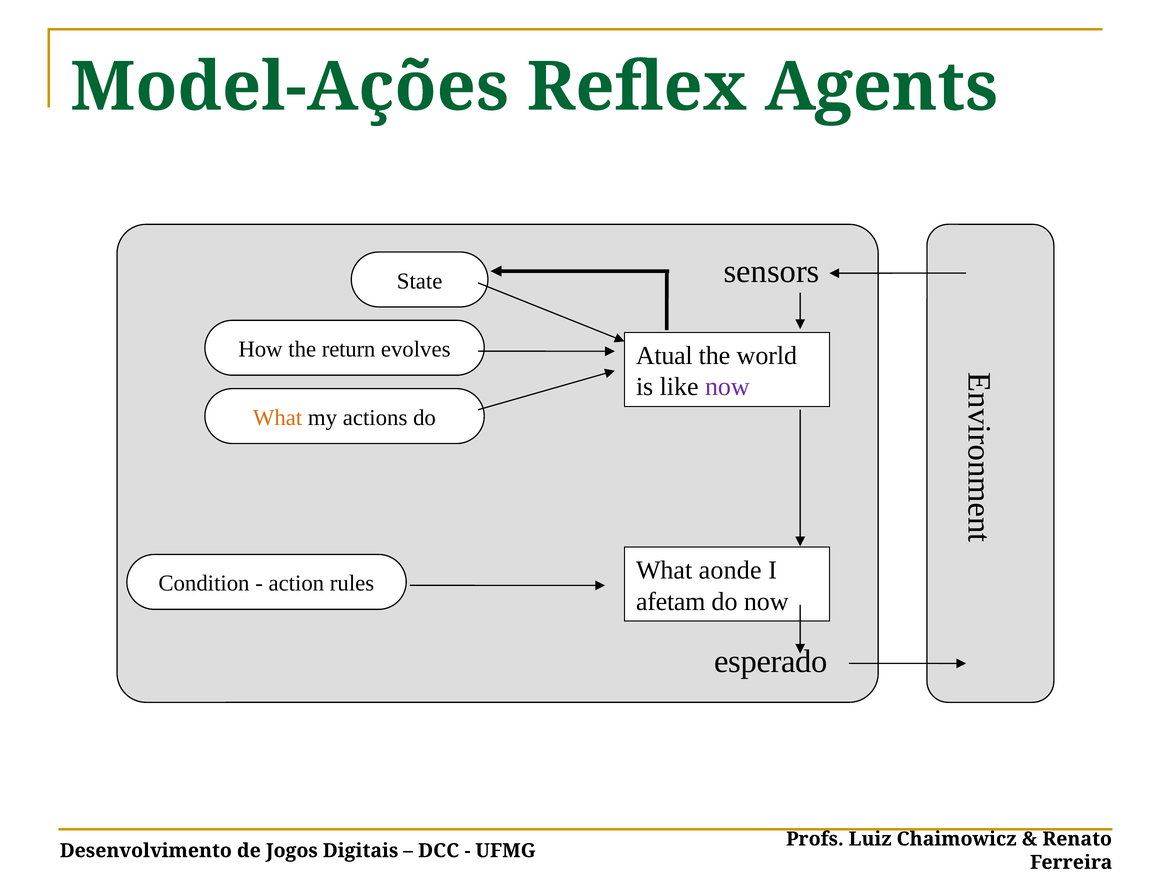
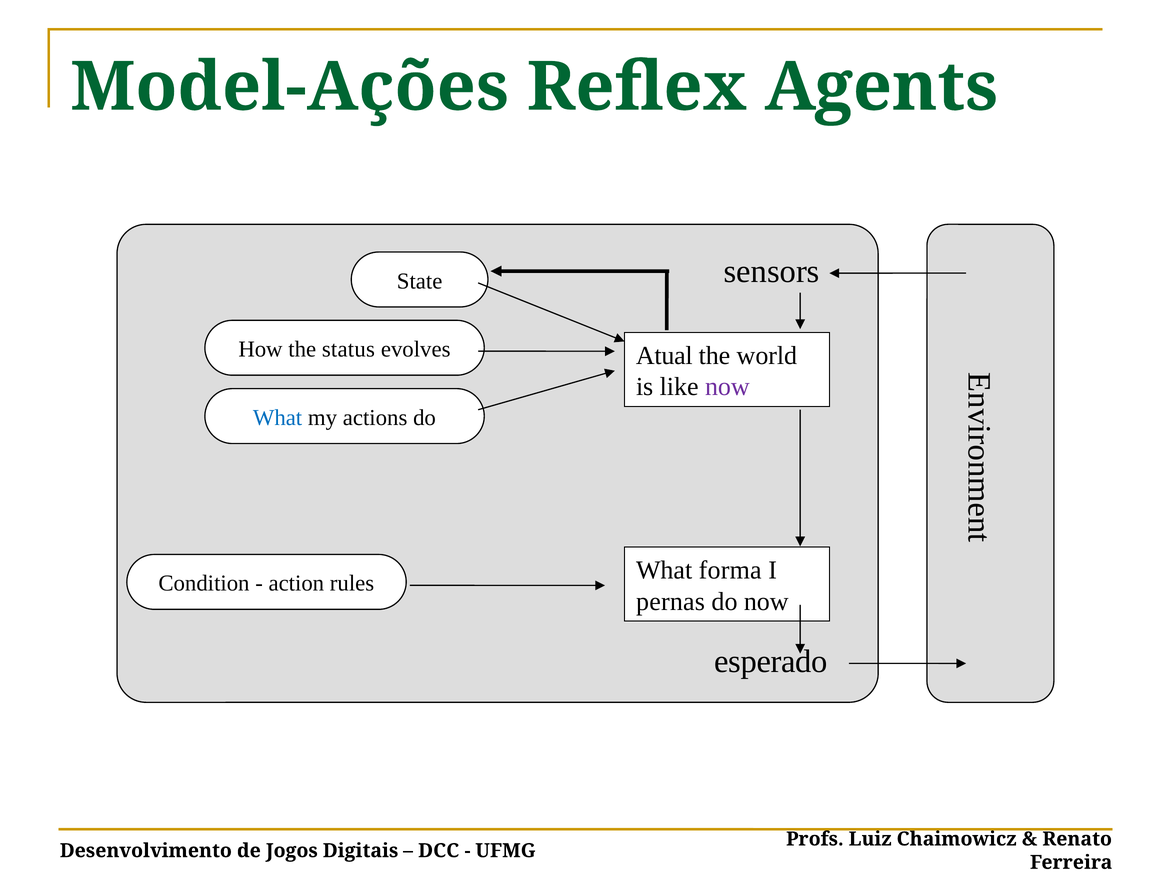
return: return -> status
What at (278, 418) colour: orange -> blue
aonde: aonde -> forma
afetam: afetam -> pernas
